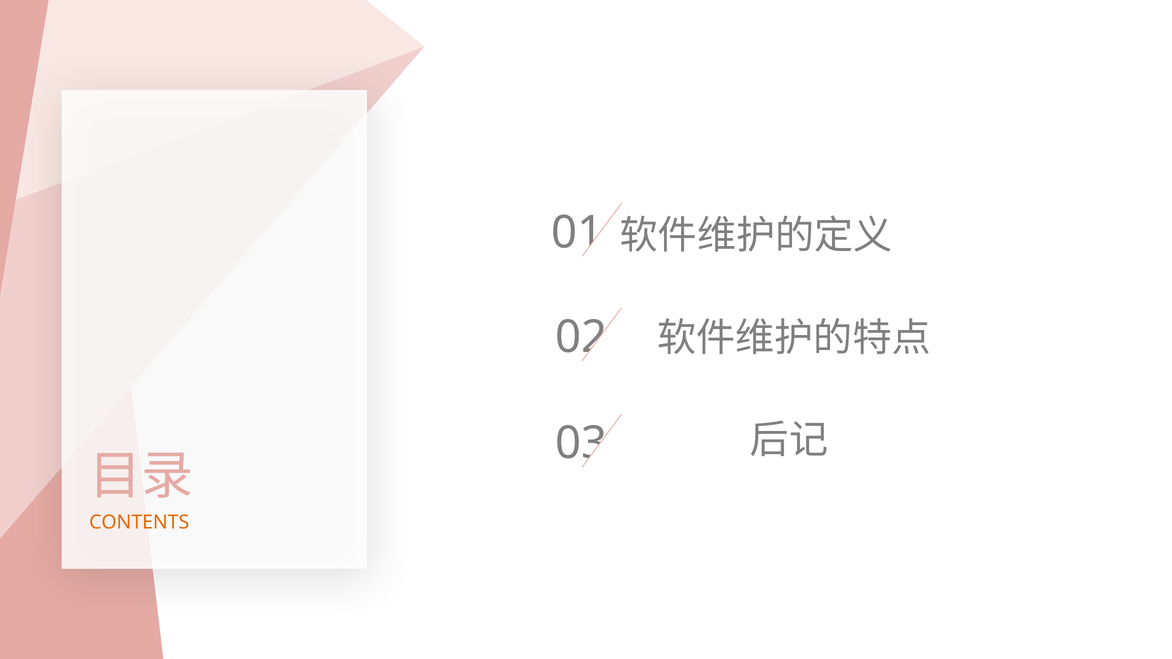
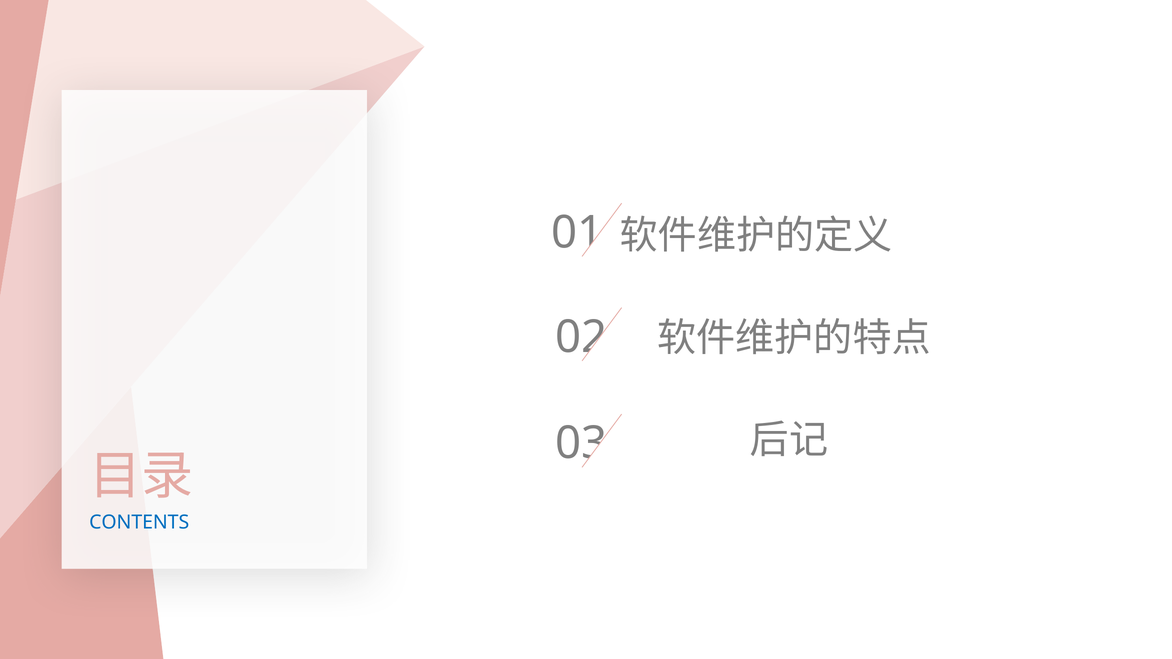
CONTENTS colour: orange -> blue
